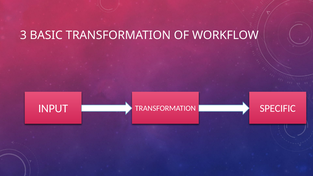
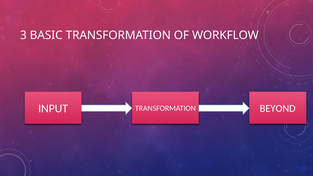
SPECIFIC: SPECIFIC -> BEYOND
